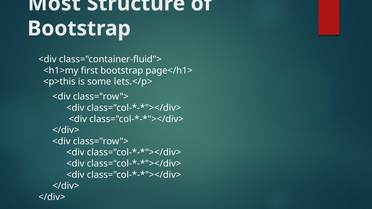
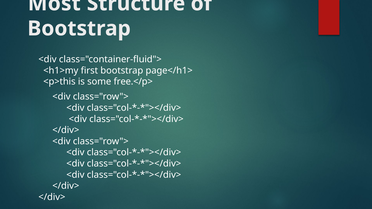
lets.</p>: lets.</p> -> free.</p>
